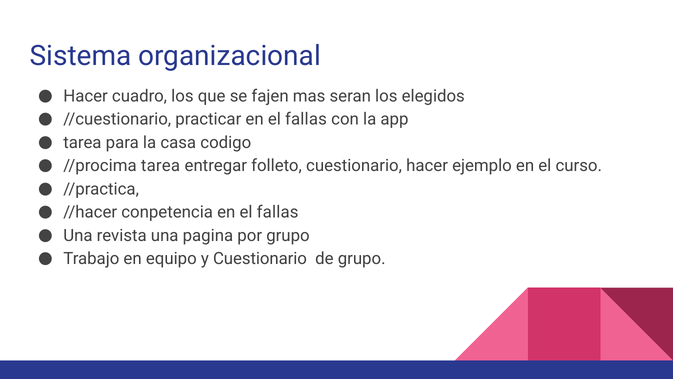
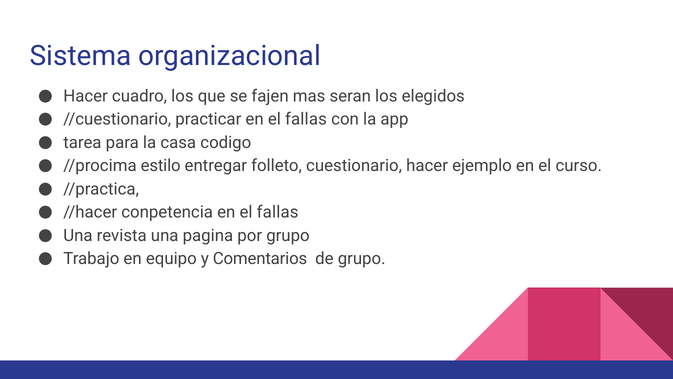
//procima tarea: tarea -> estilo
y Cuestionario: Cuestionario -> Comentarios
